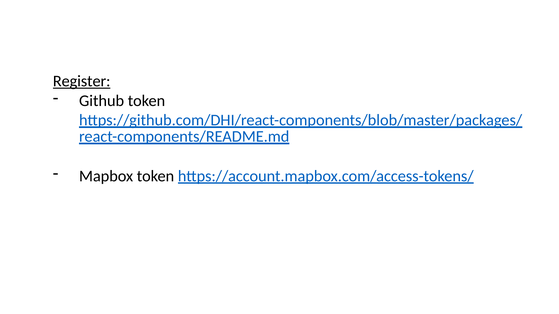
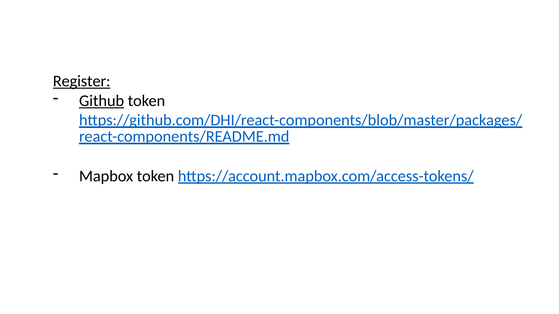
Github underline: none -> present
